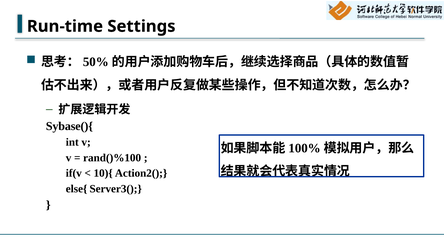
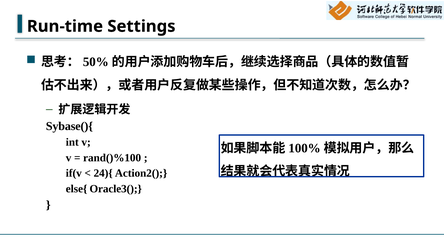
10){: 10){ -> 24){
Server3(: Server3( -> Oracle3(
